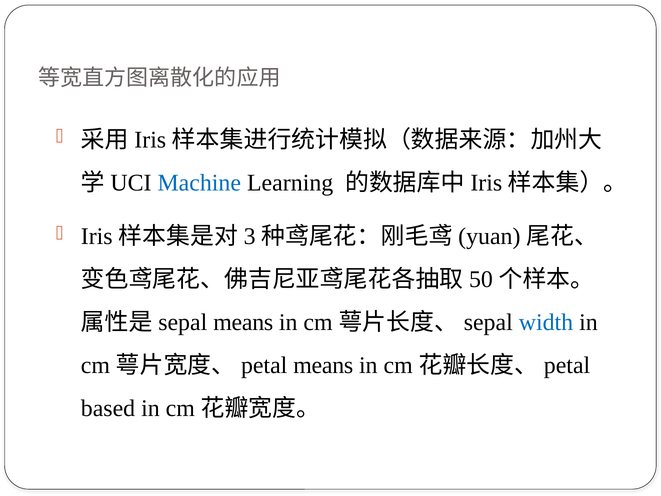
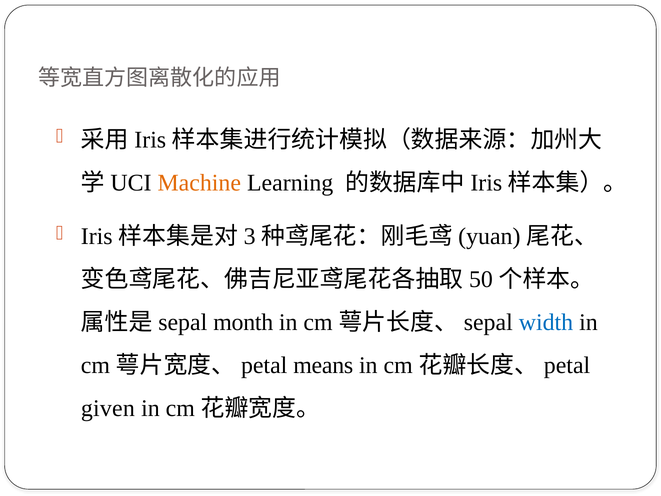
Machine colour: blue -> orange
means at (243, 322): means -> month
based: based -> given
